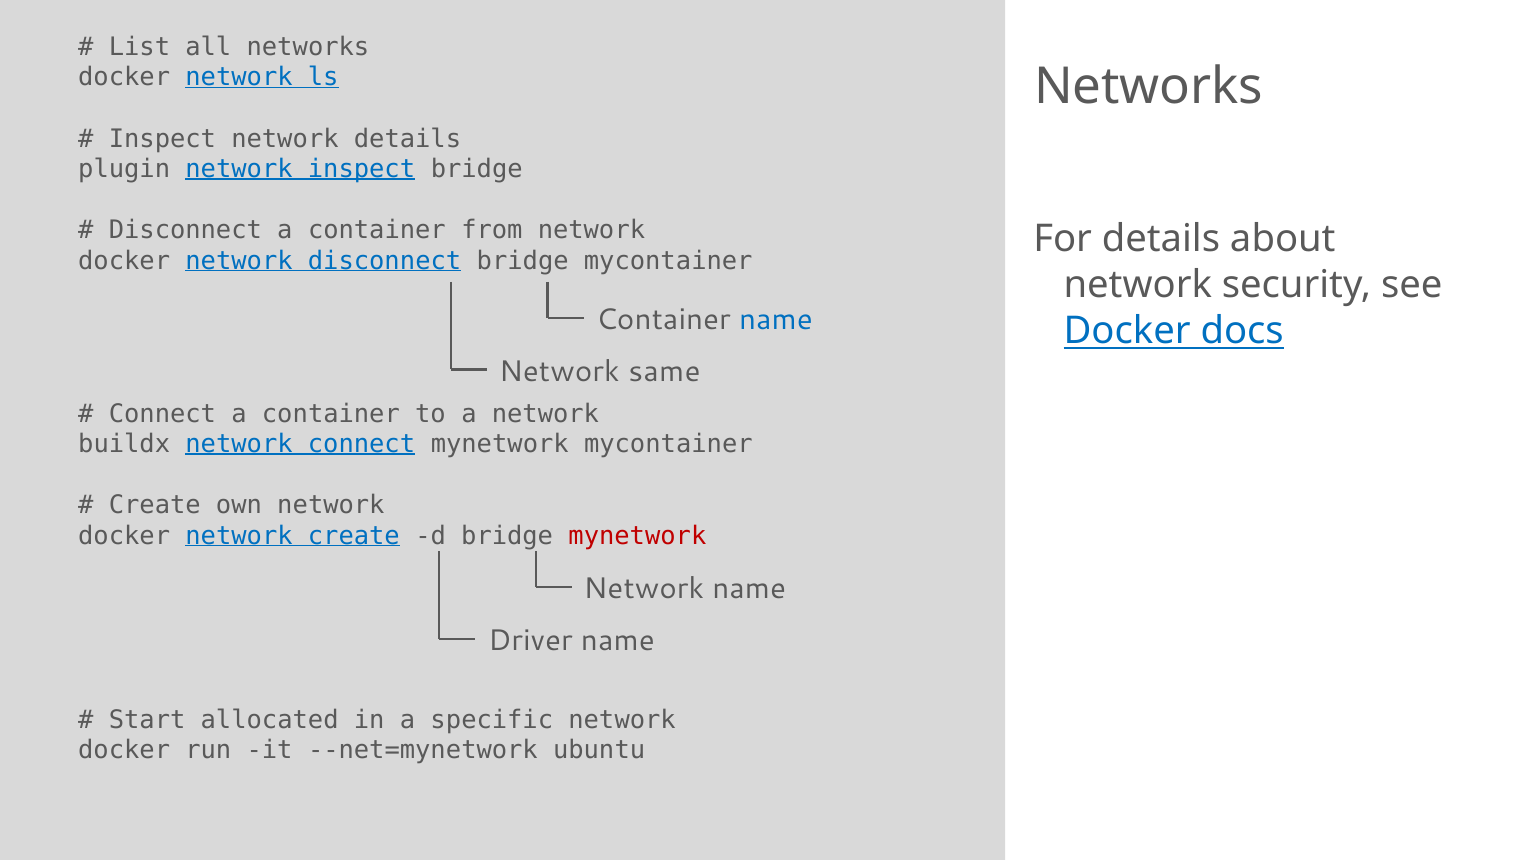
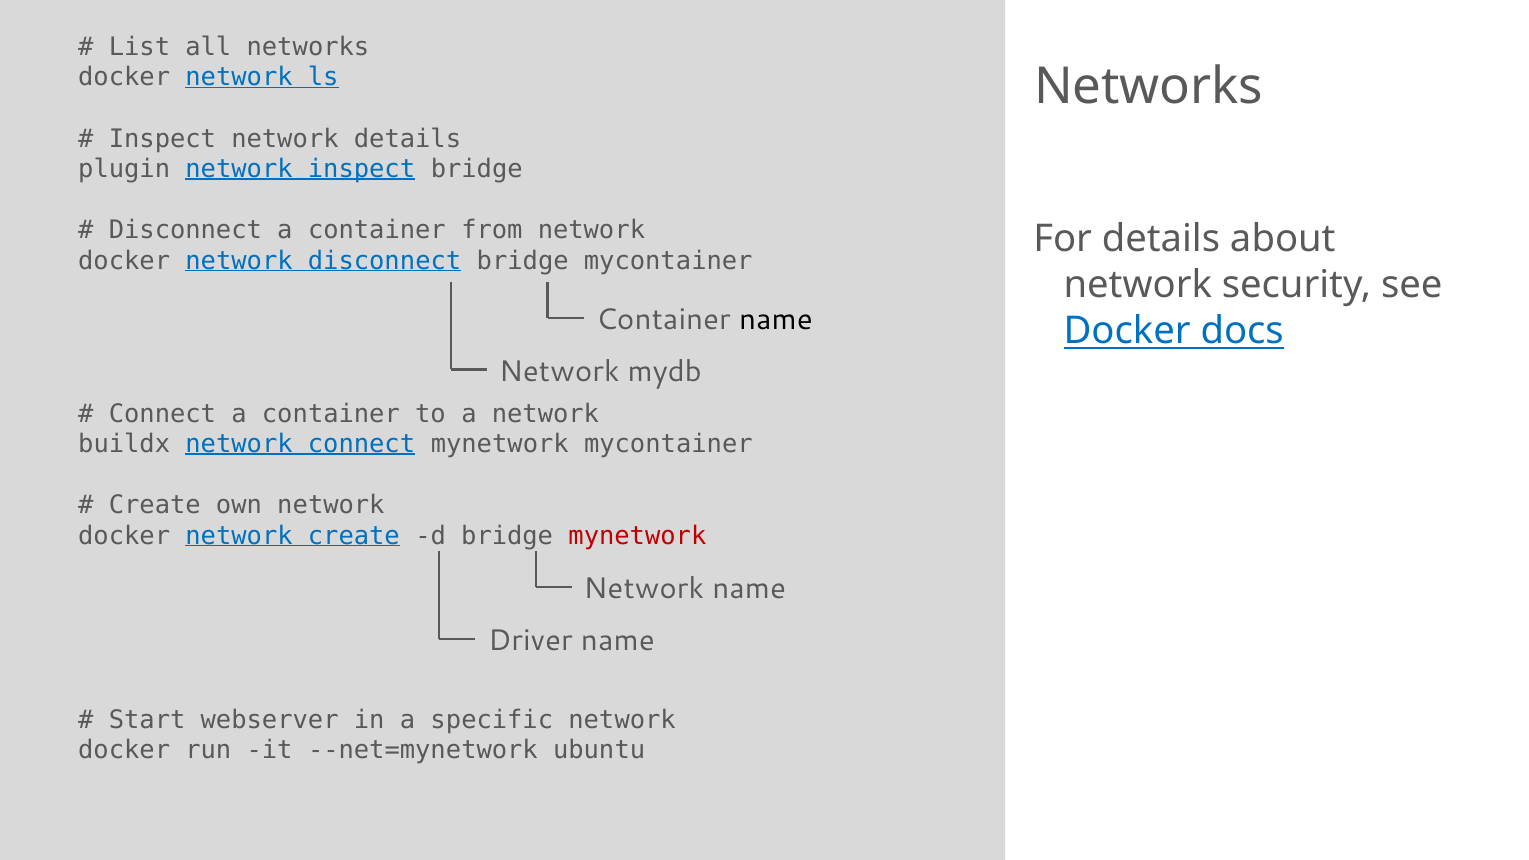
name at (776, 320) colour: blue -> black
same: same -> mydb
allocated: allocated -> webserver
